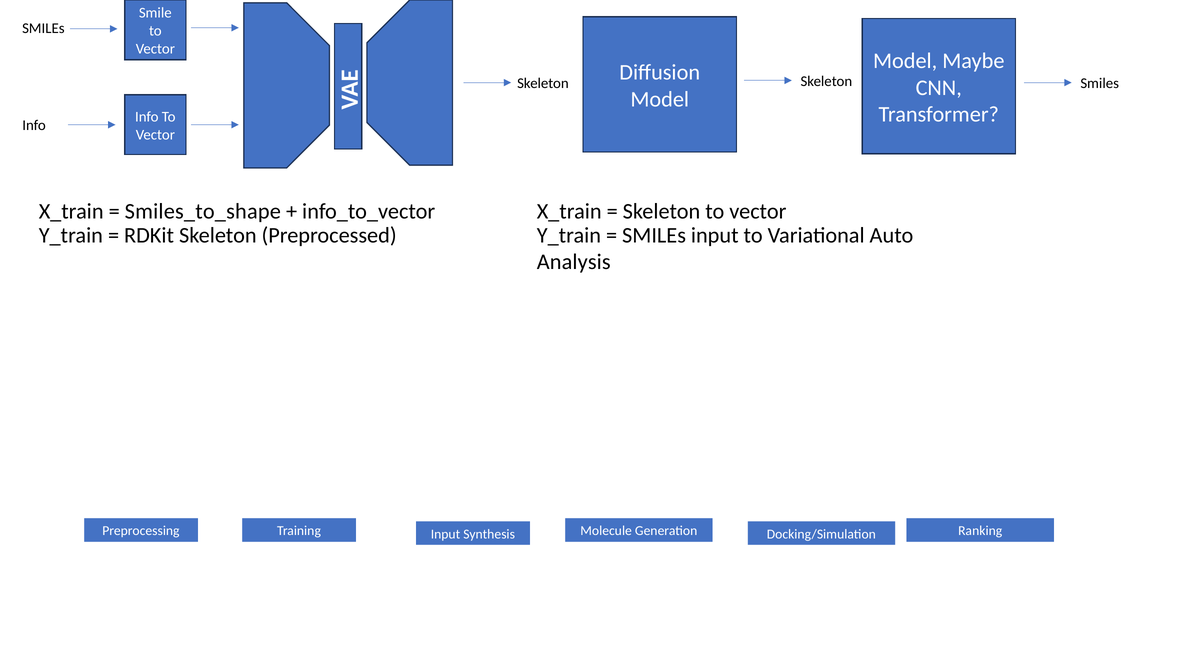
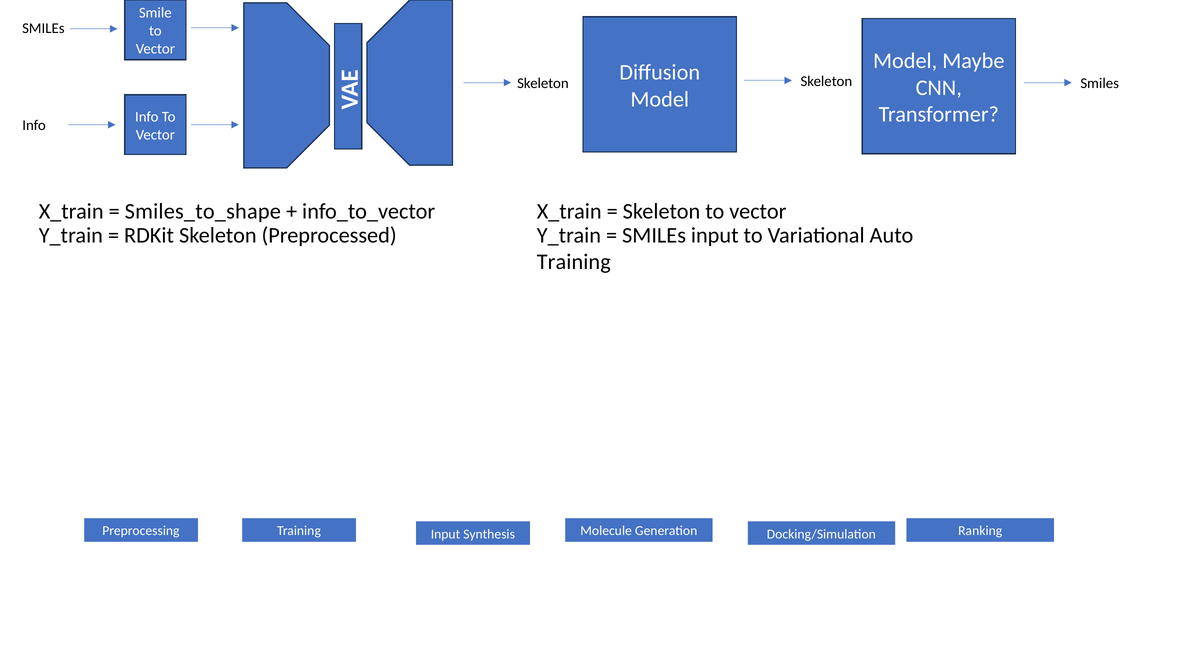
Analysis at (574, 262): Analysis -> Training
